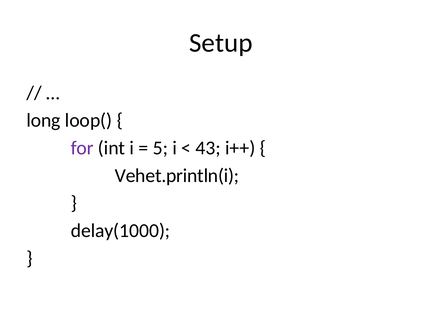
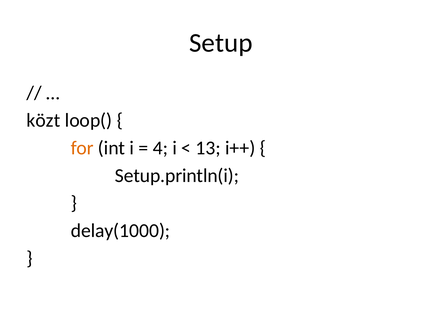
long: long -> közt
for colour: purple -> orange
5: 5 -> 4
43: 43 -> 13
Vehet.println(i: Vehet.println(i -> Setup.println(i
